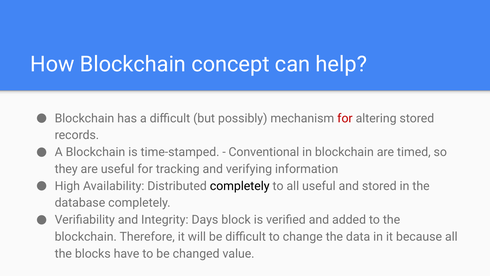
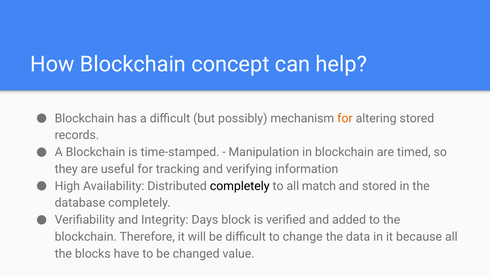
for at (345, 118) colour: red -> orange
Conventional: Conventional -> Manipulation
all useful: useful -> match
